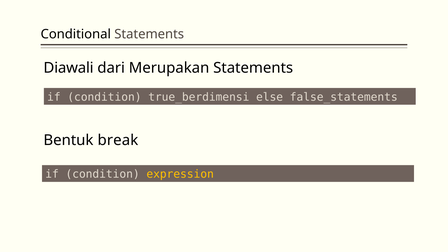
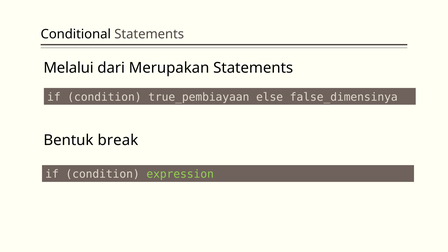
Diawali: Diawali -> Melalui
true_berdimensi: true_berdimensi -> true_pembiayaan
false_statements: false_statements -> false_dimensinya
expression colour: yellow -> light green
